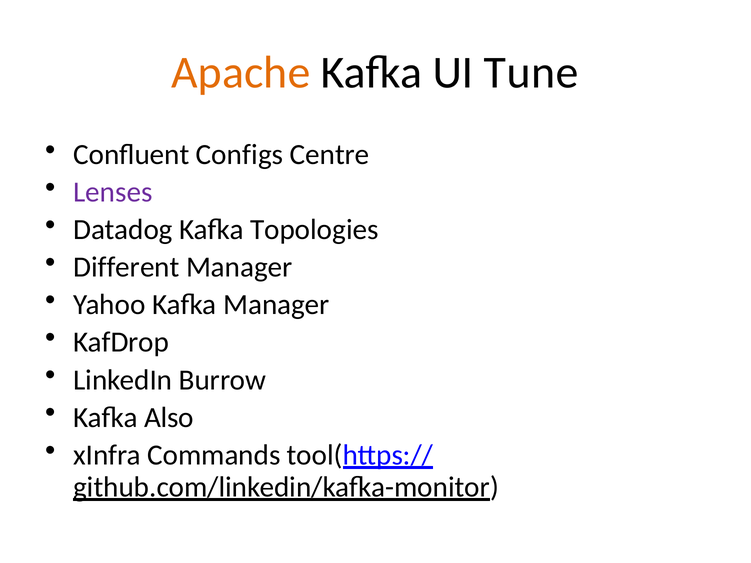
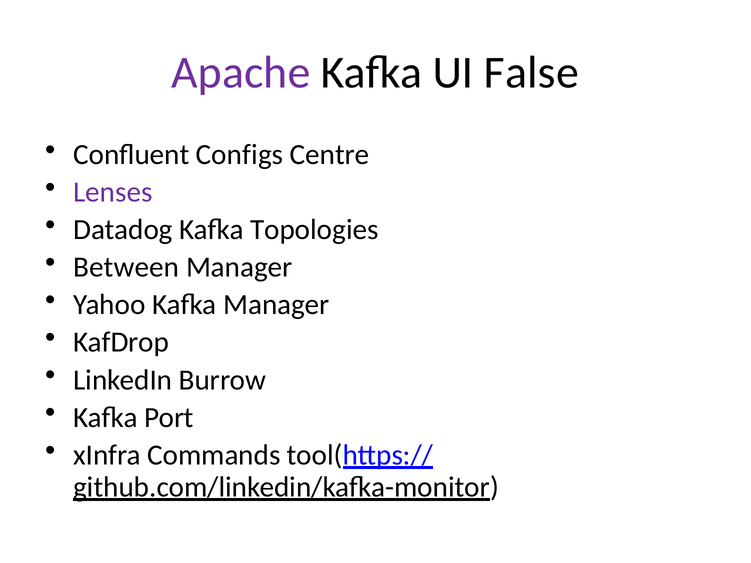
Apache colour: orange -> purple
Tune: Tune -> False
Different: Different -> Between
Also: Also -> Port
